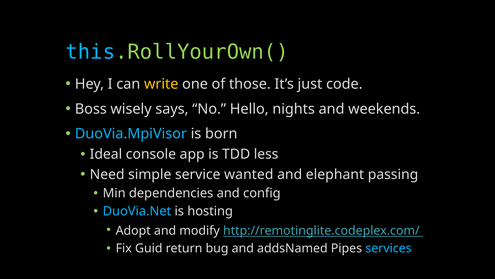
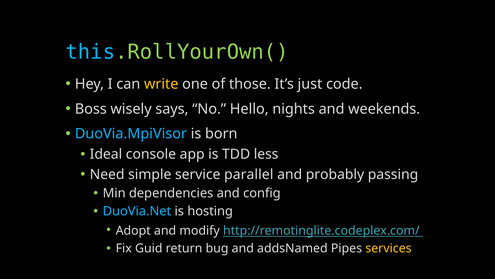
wanted: wanted -> parallel
elephant: elephant -> probably
services colour: light blue -> yellow
